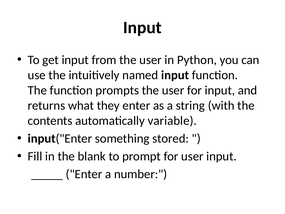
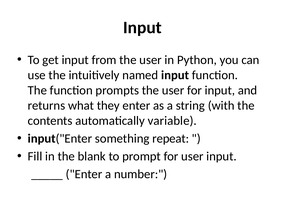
stored: stored -> repeat
